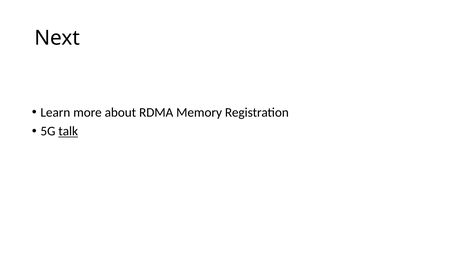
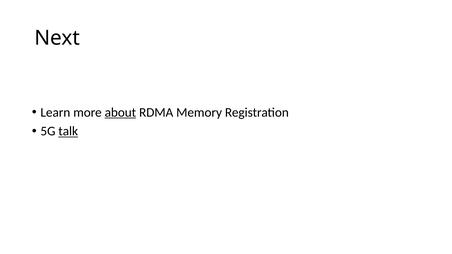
about underline: none -> present
